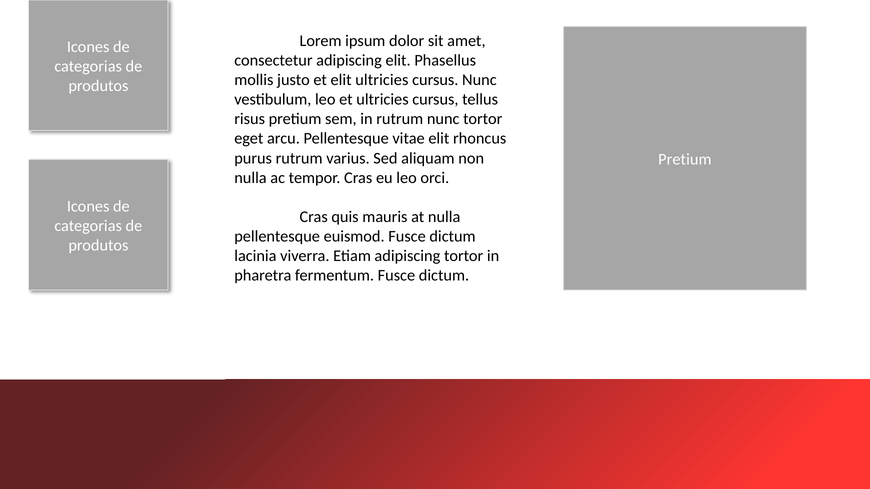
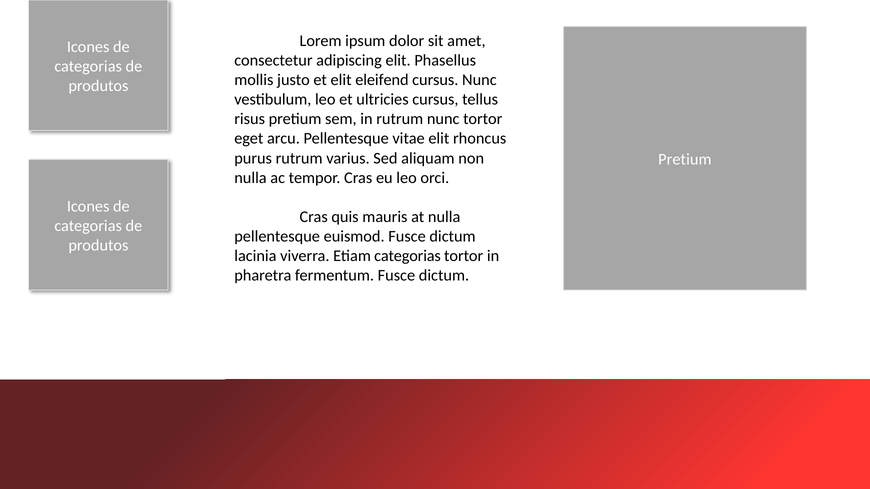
elit ultricies: ultricies -> eleifend
Etiam adipiscing: adipiscing -> categorias
